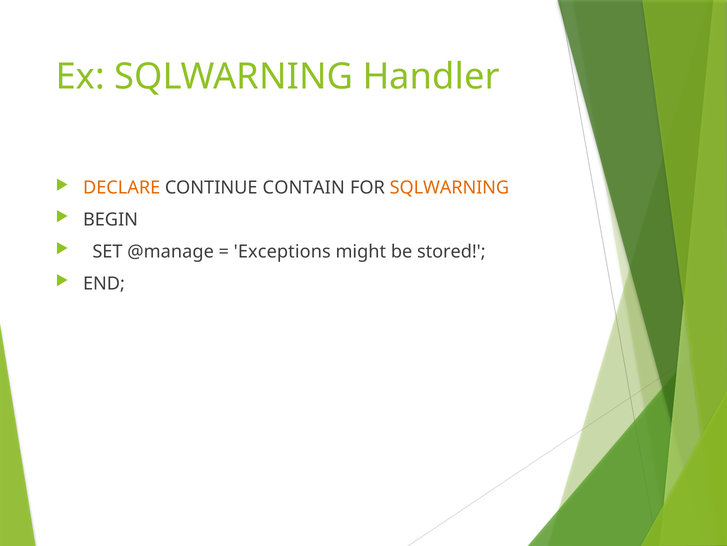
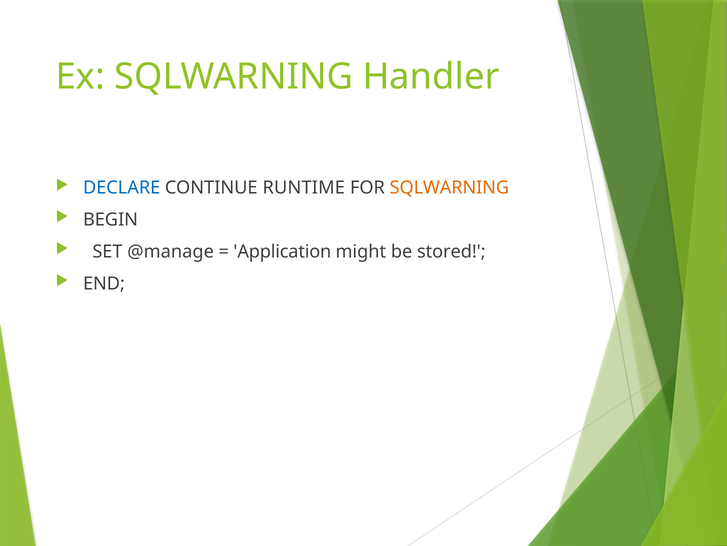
DECLARE colour: orange -> blue
CONTAIN: CONTAIN -> RUNTIME
Exceptions: Exceptions -> Application
